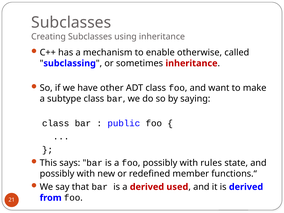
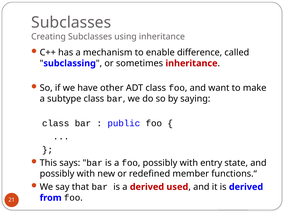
otherwise: otherwise -> difference
rules: rules -> entry
